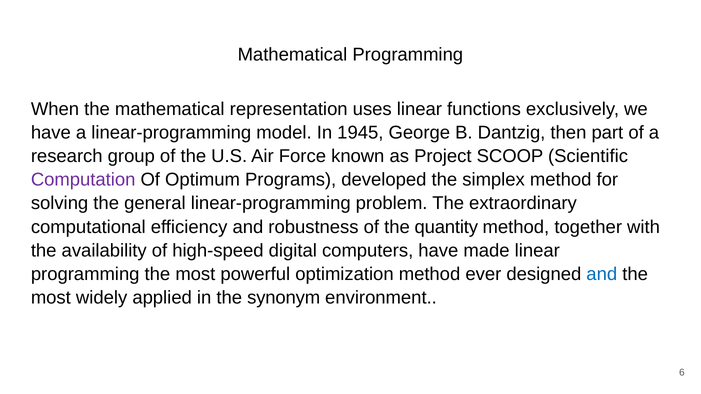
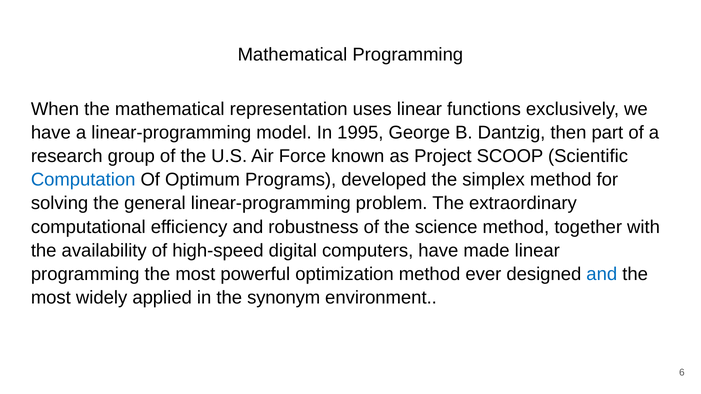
1945: 1945 -> 1995
Computation colour: purple -> blue
quantity: quantity -> science
